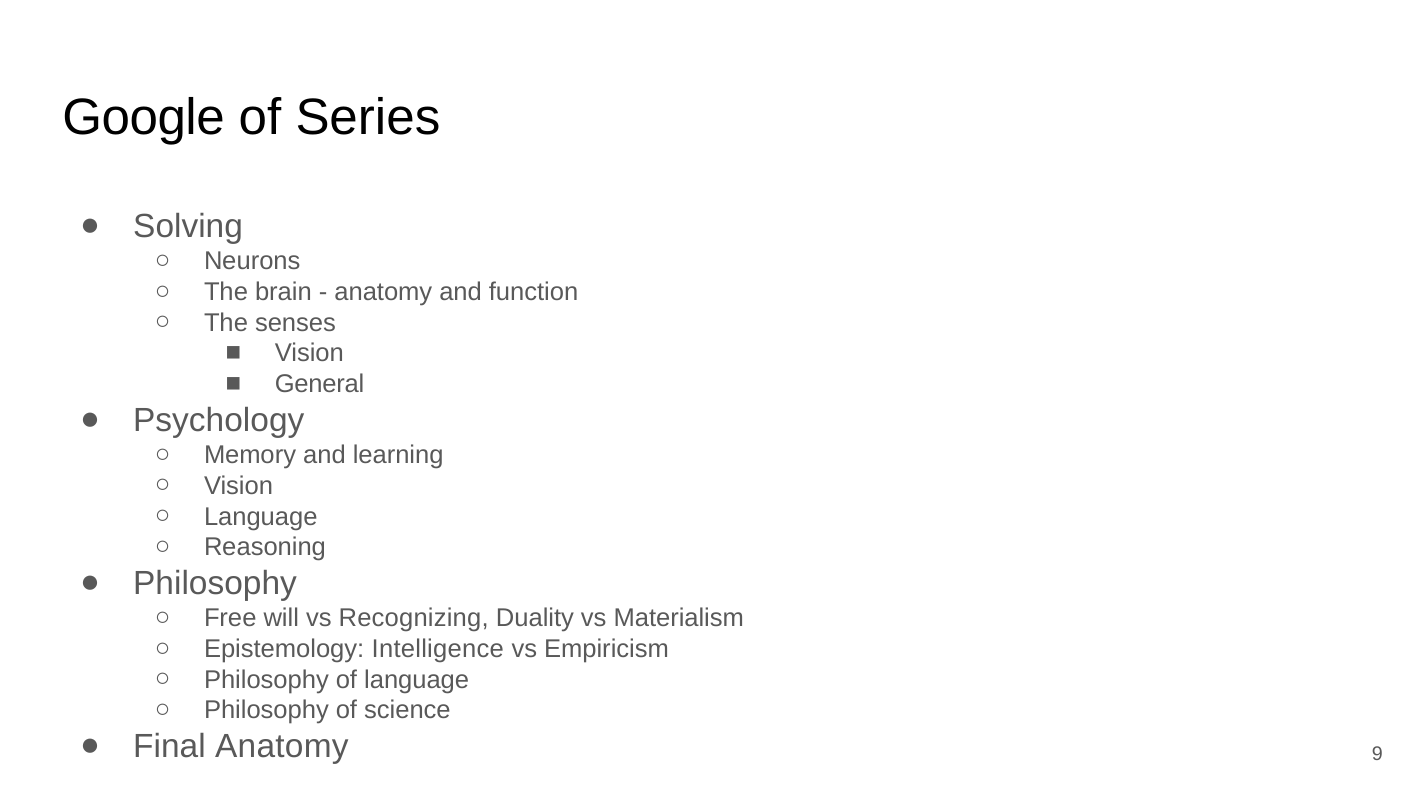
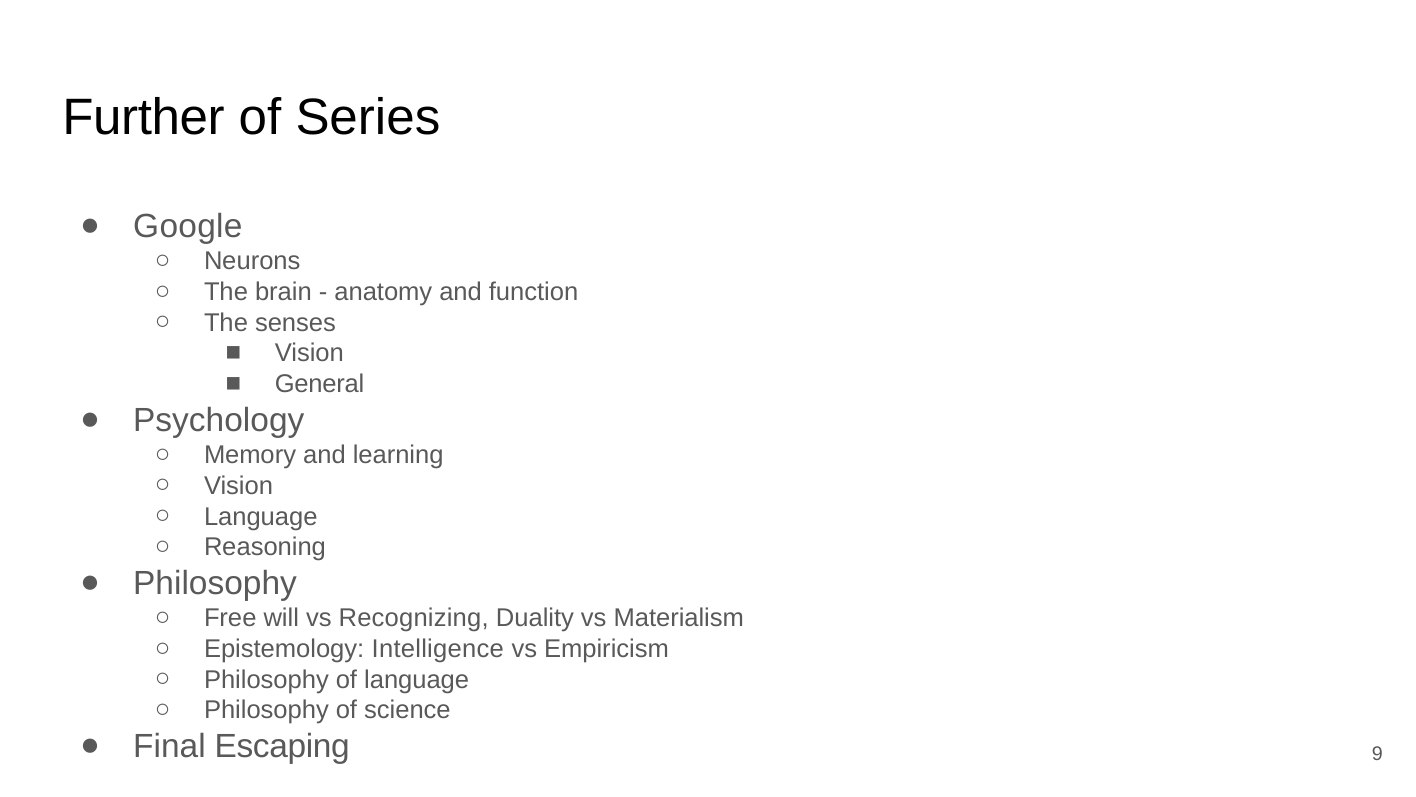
Google: Google -> Further
Solving: Solving -> Google
Final Anatomy: Anatomy -> Escaping
